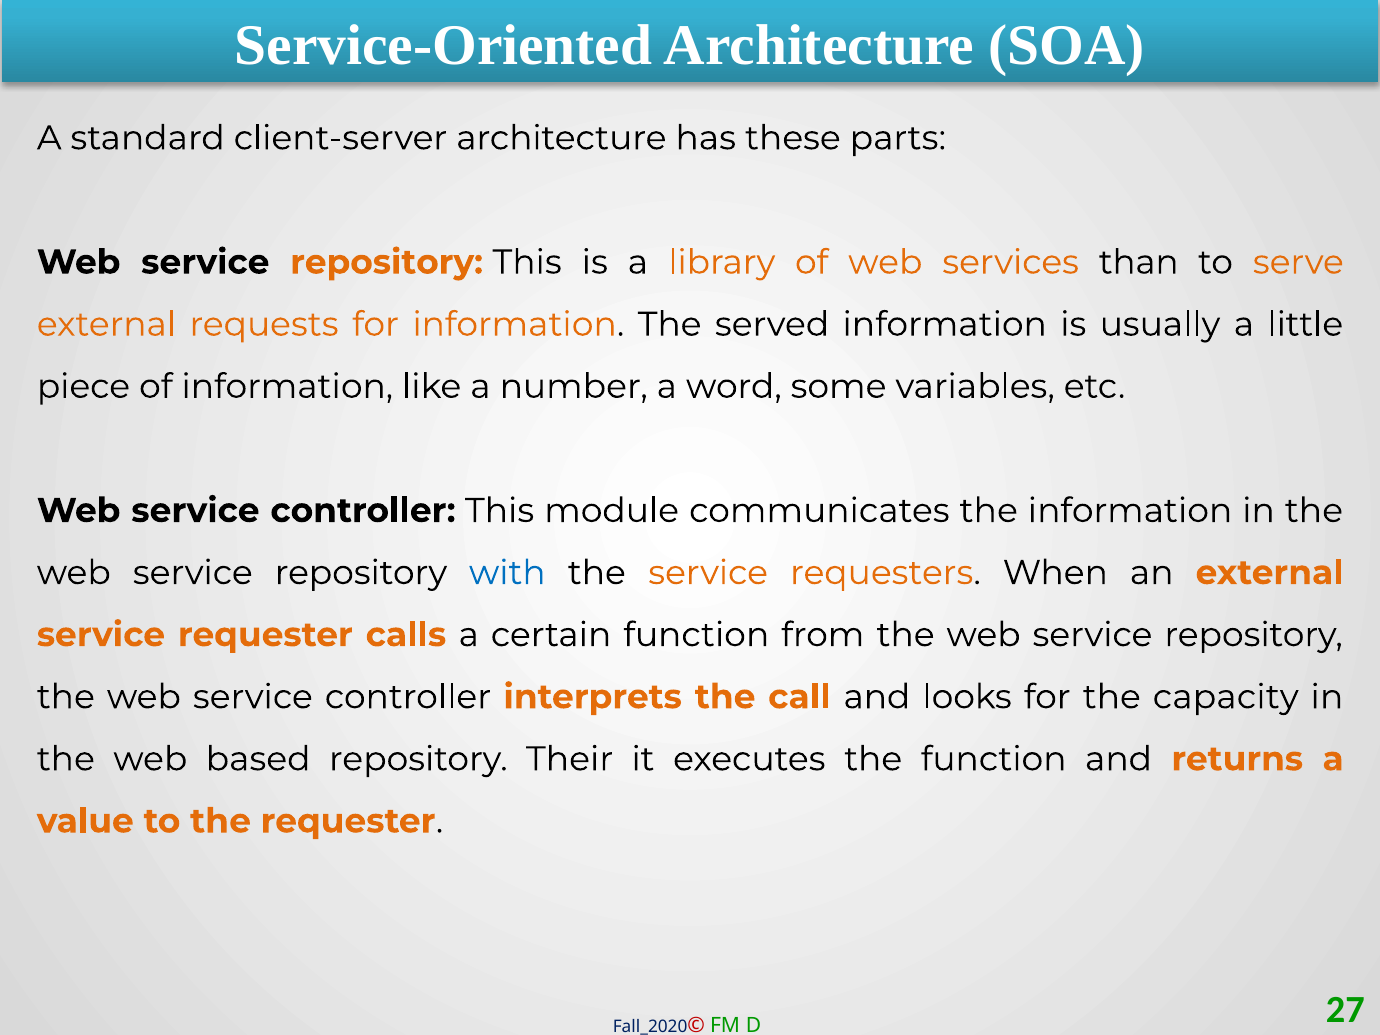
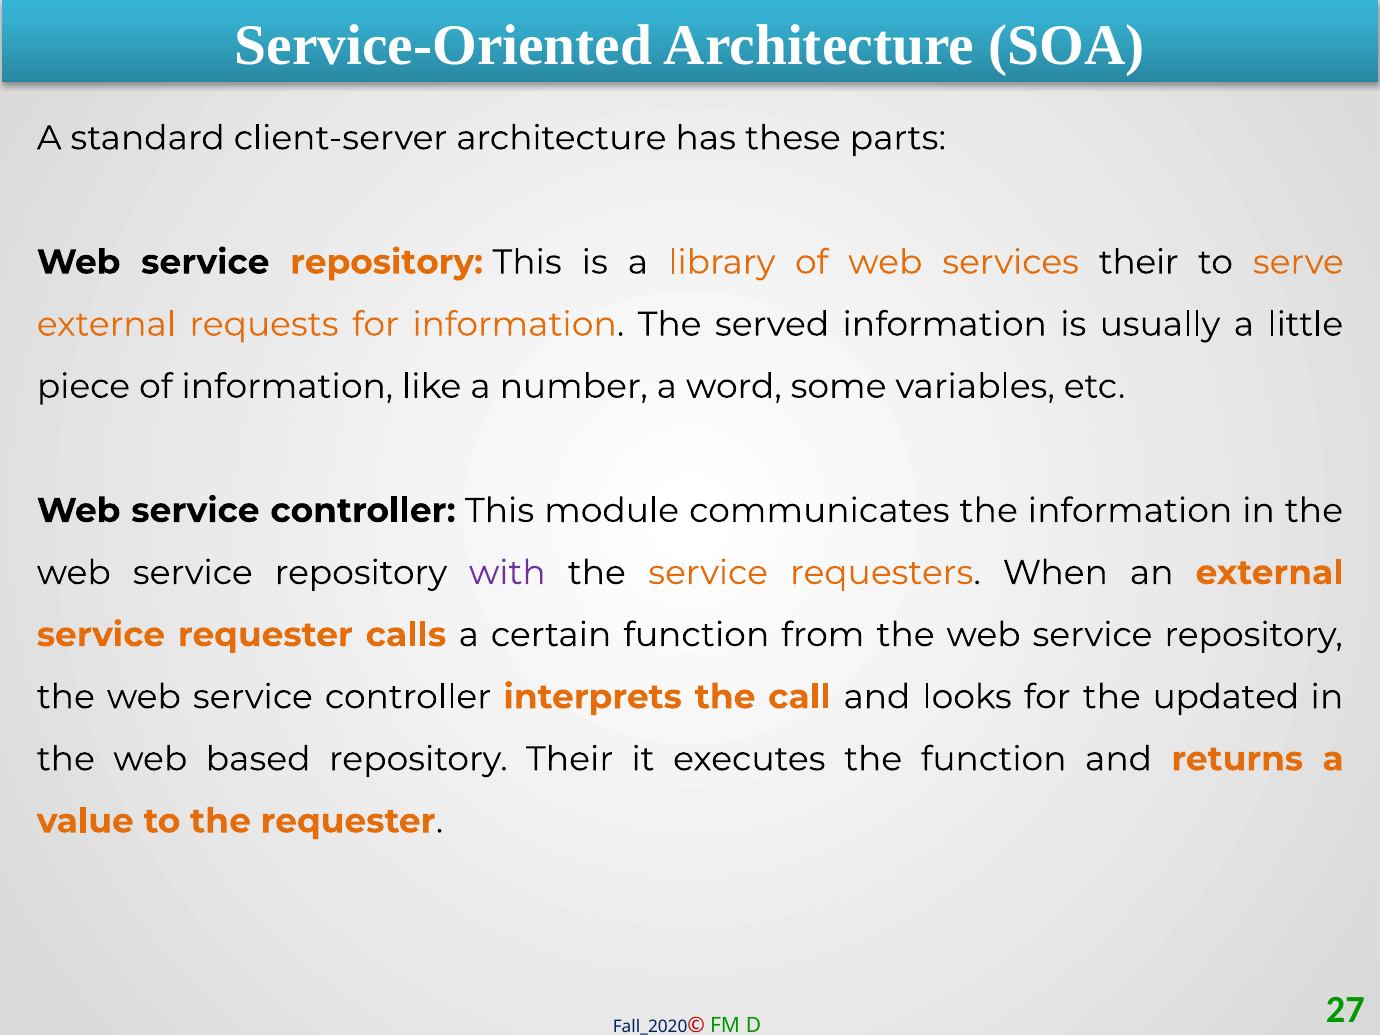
services than: than -> their
with colour: blue -> purple
capacity: capacity -> updated
